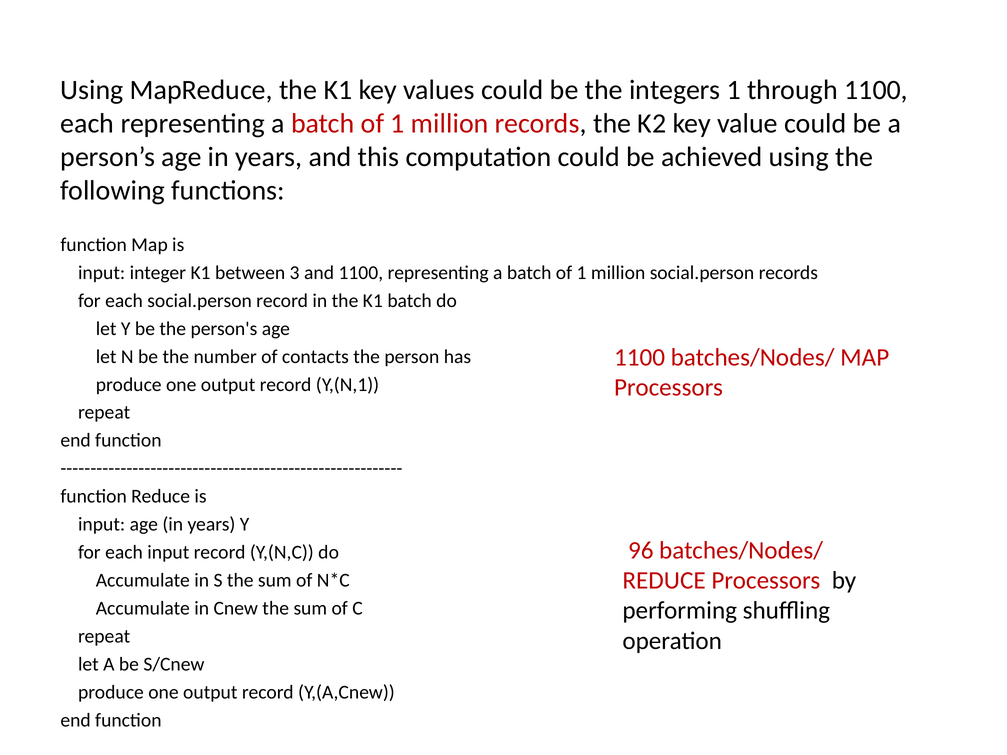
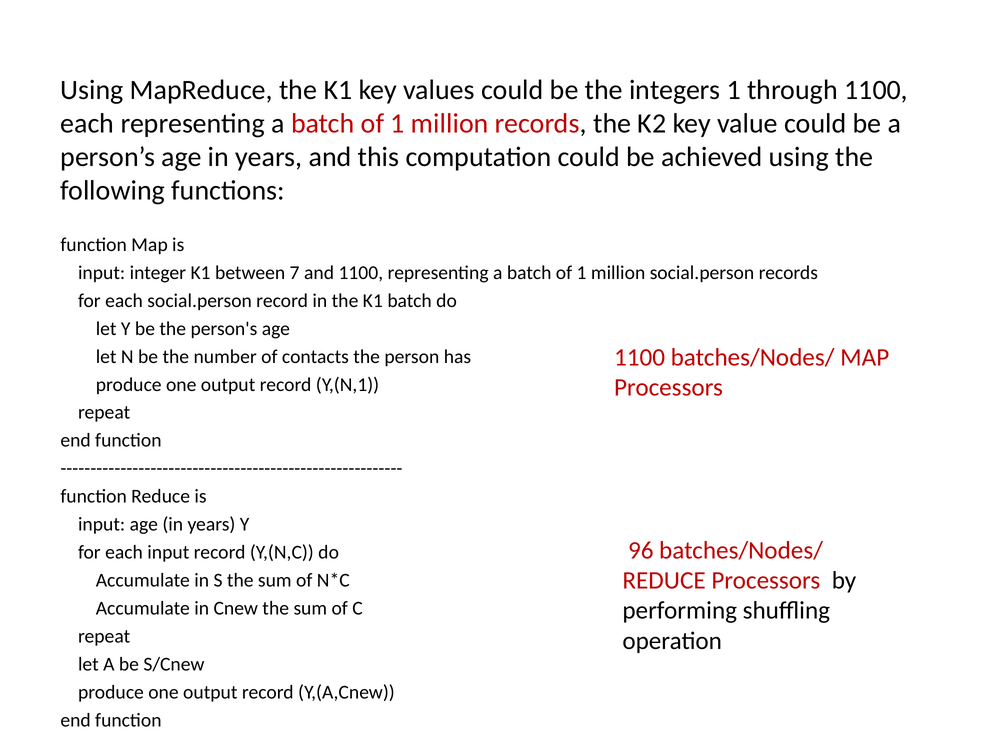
3: 3 -> 7
